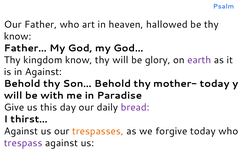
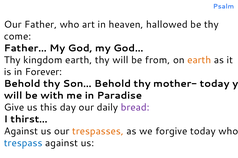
know at (18, 36): know -> come
kingdom know: know -> earth
glory: glory -> from
earth at (199, 60) colour: purple -> orange
in Against: Against -> Forever
trespass colour: purple -> blue
